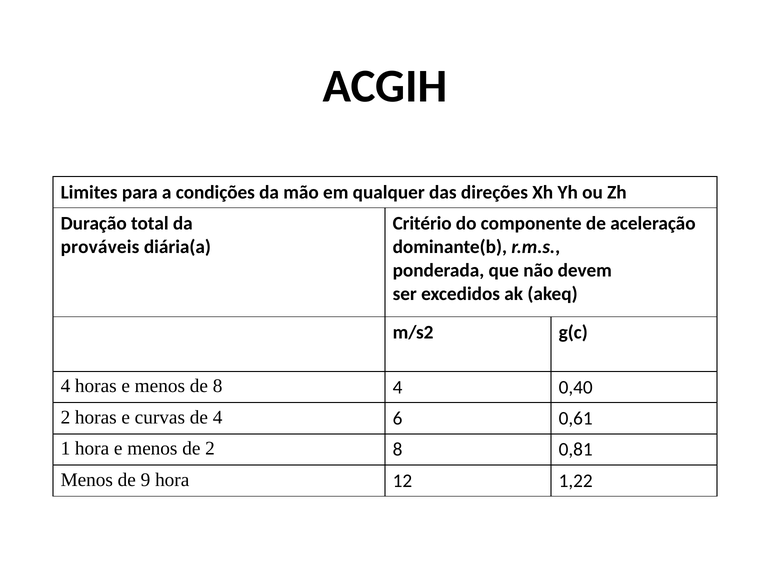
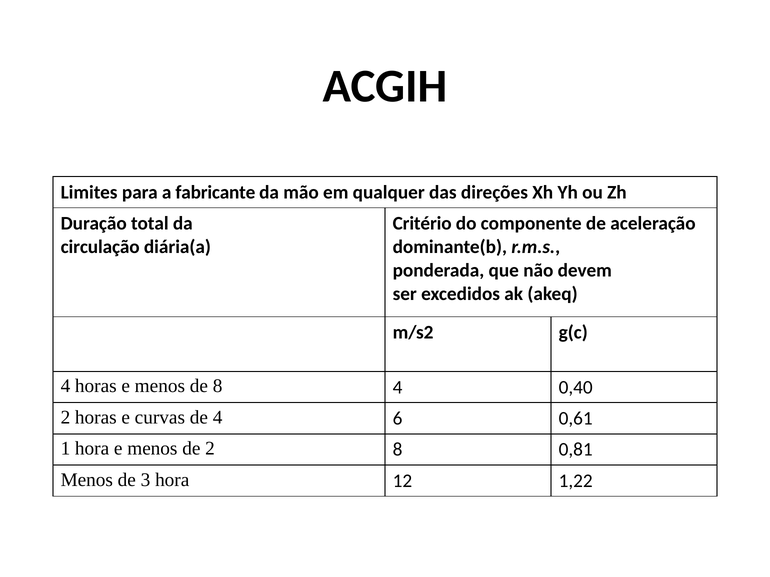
condições: condições -> fabricante
prováveis: prováveis -> circulação
9: 9 -> 3
